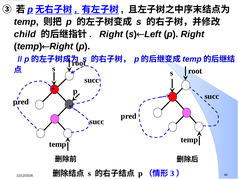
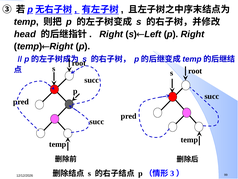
child: child -> head
